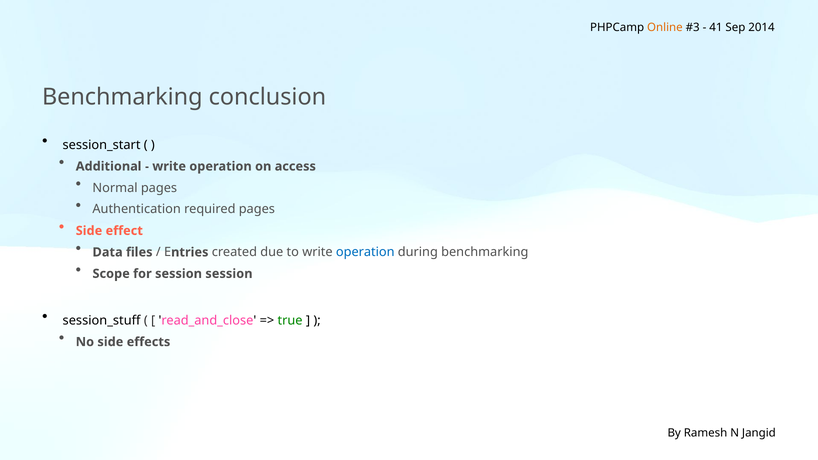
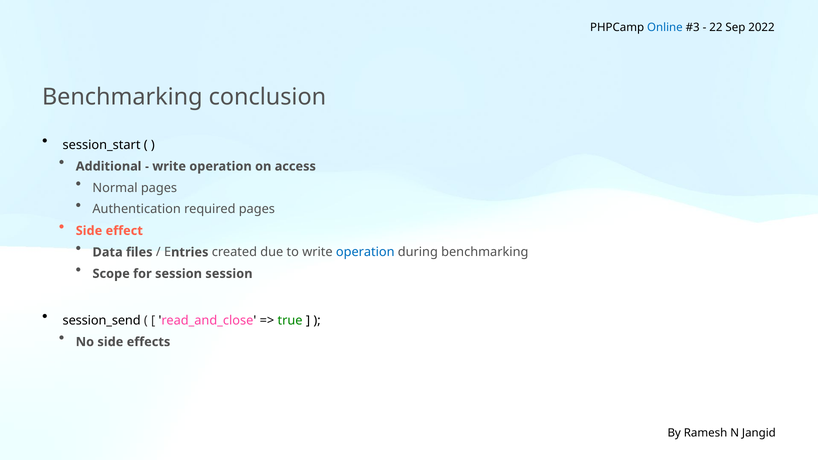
Online colour: orange -> blue
41: 41 -> 22
2014: 2014 -> 2022
session_stuff: session_stuff -> session_send
